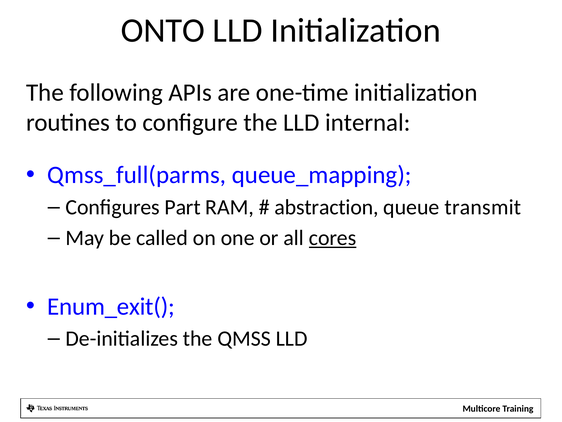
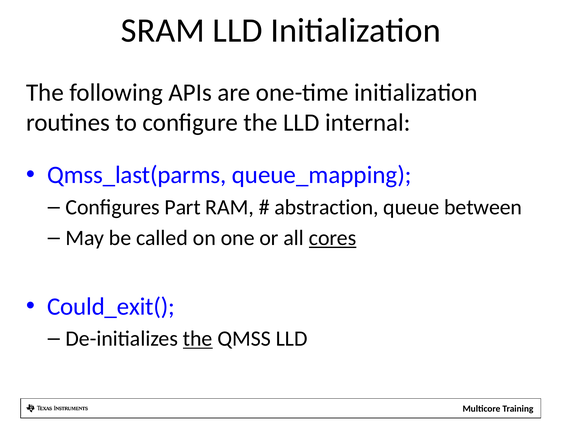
ONTO: ONTO -> SRAM
Qmss_full(parms: Qmss_full(parms -> Qmss_last(parms
transmit: transmit -> between
Enum_exit(: Enum_exit( -> Could_exit(
the at (198, 338) underline: none -> present
